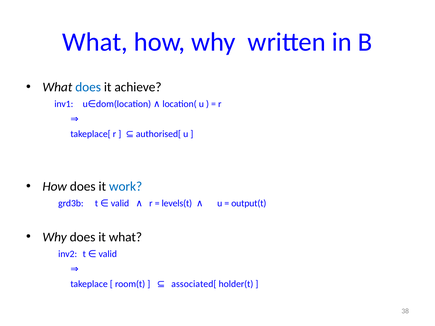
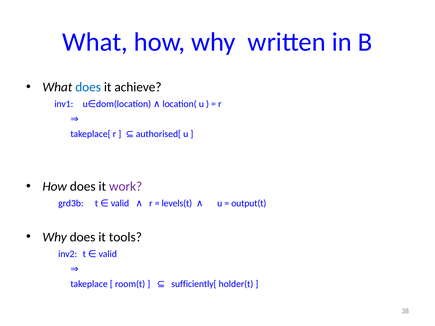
work colour: blue -> purple
it what: what -> tools
associated[: associated[ -> sufficiently[
